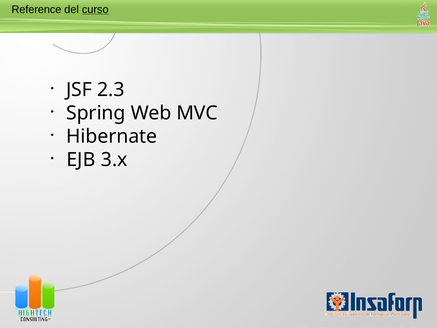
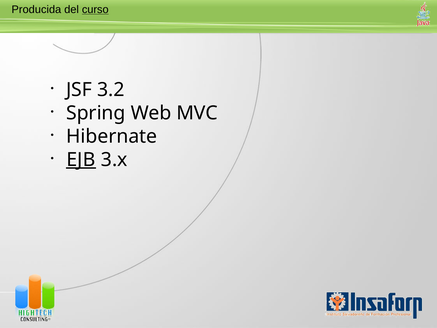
Reference: Reference -> Producida
2.3: 2.3 -> 3.2
EJB underline: none -> present
